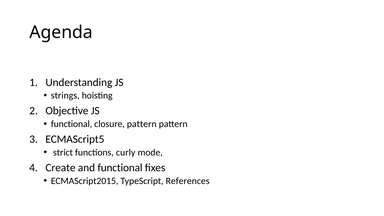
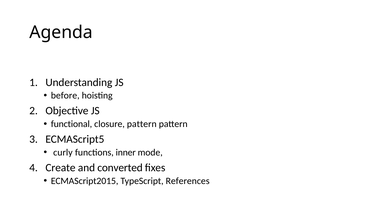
strings: strings -> before
strict: strict -> curly
curly: curly -> inner
and functional: functional -> converted
